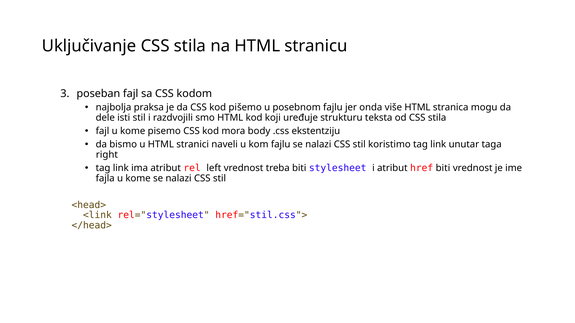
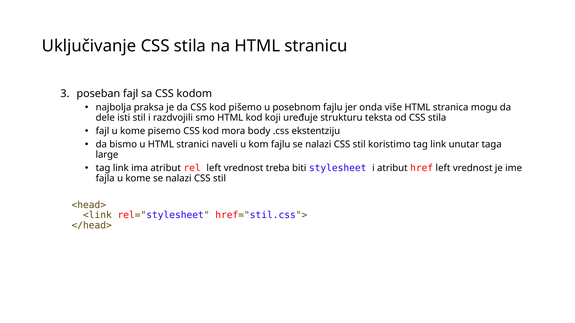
right: right -> large
href biti: biti -> left
